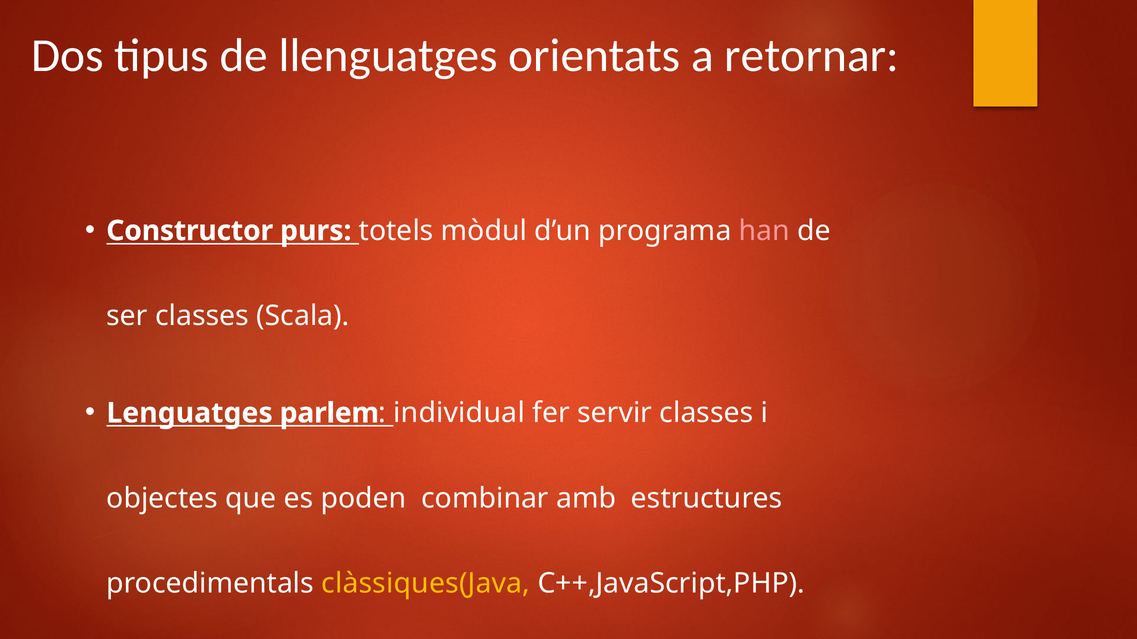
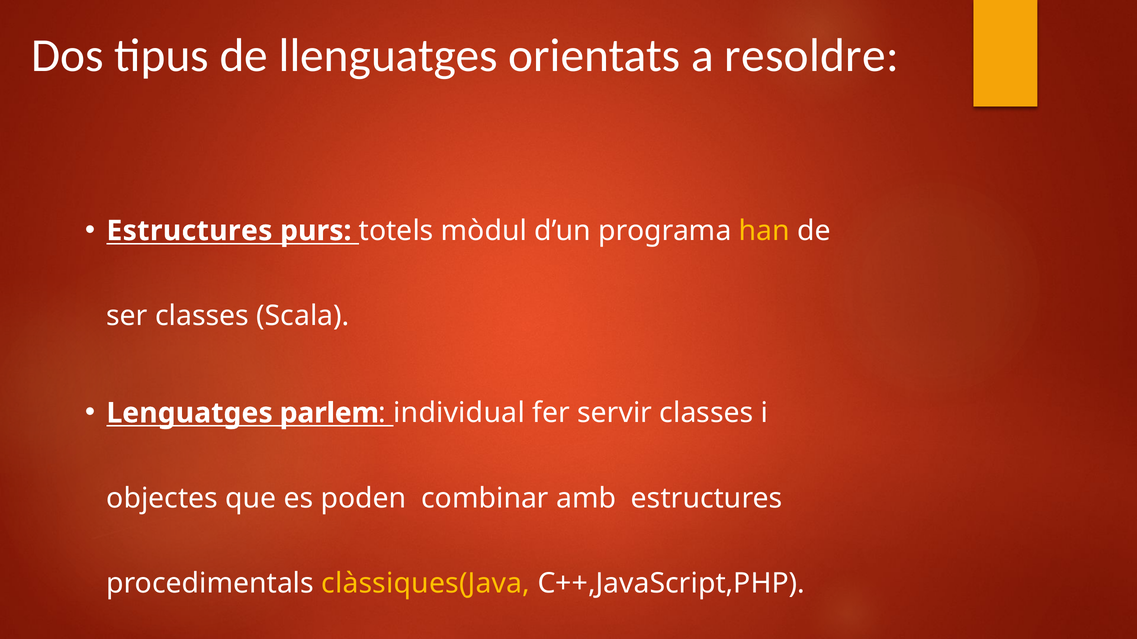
retornar: retornar -> resoldre
Constructor at (190, 231): Constructor -> Estructures
han colour: pink -> yellow
